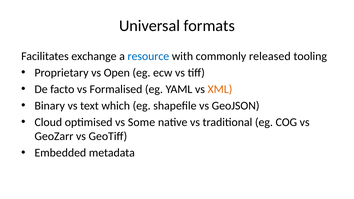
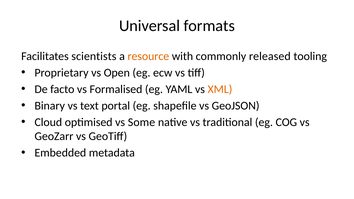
exchange: exchange -> scientists
resource colour: blue -> orange
which: which -> portal
